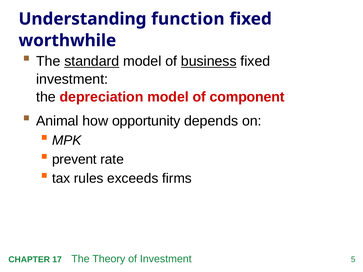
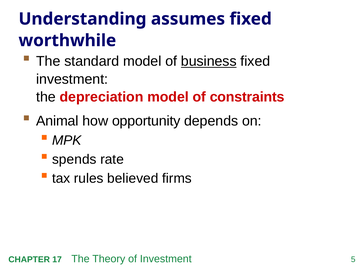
function: function -> assumes
standard underline: present -> none
component: component -> constraints
prevent: prevent -> spends
exceeds: exceeds -> believed
